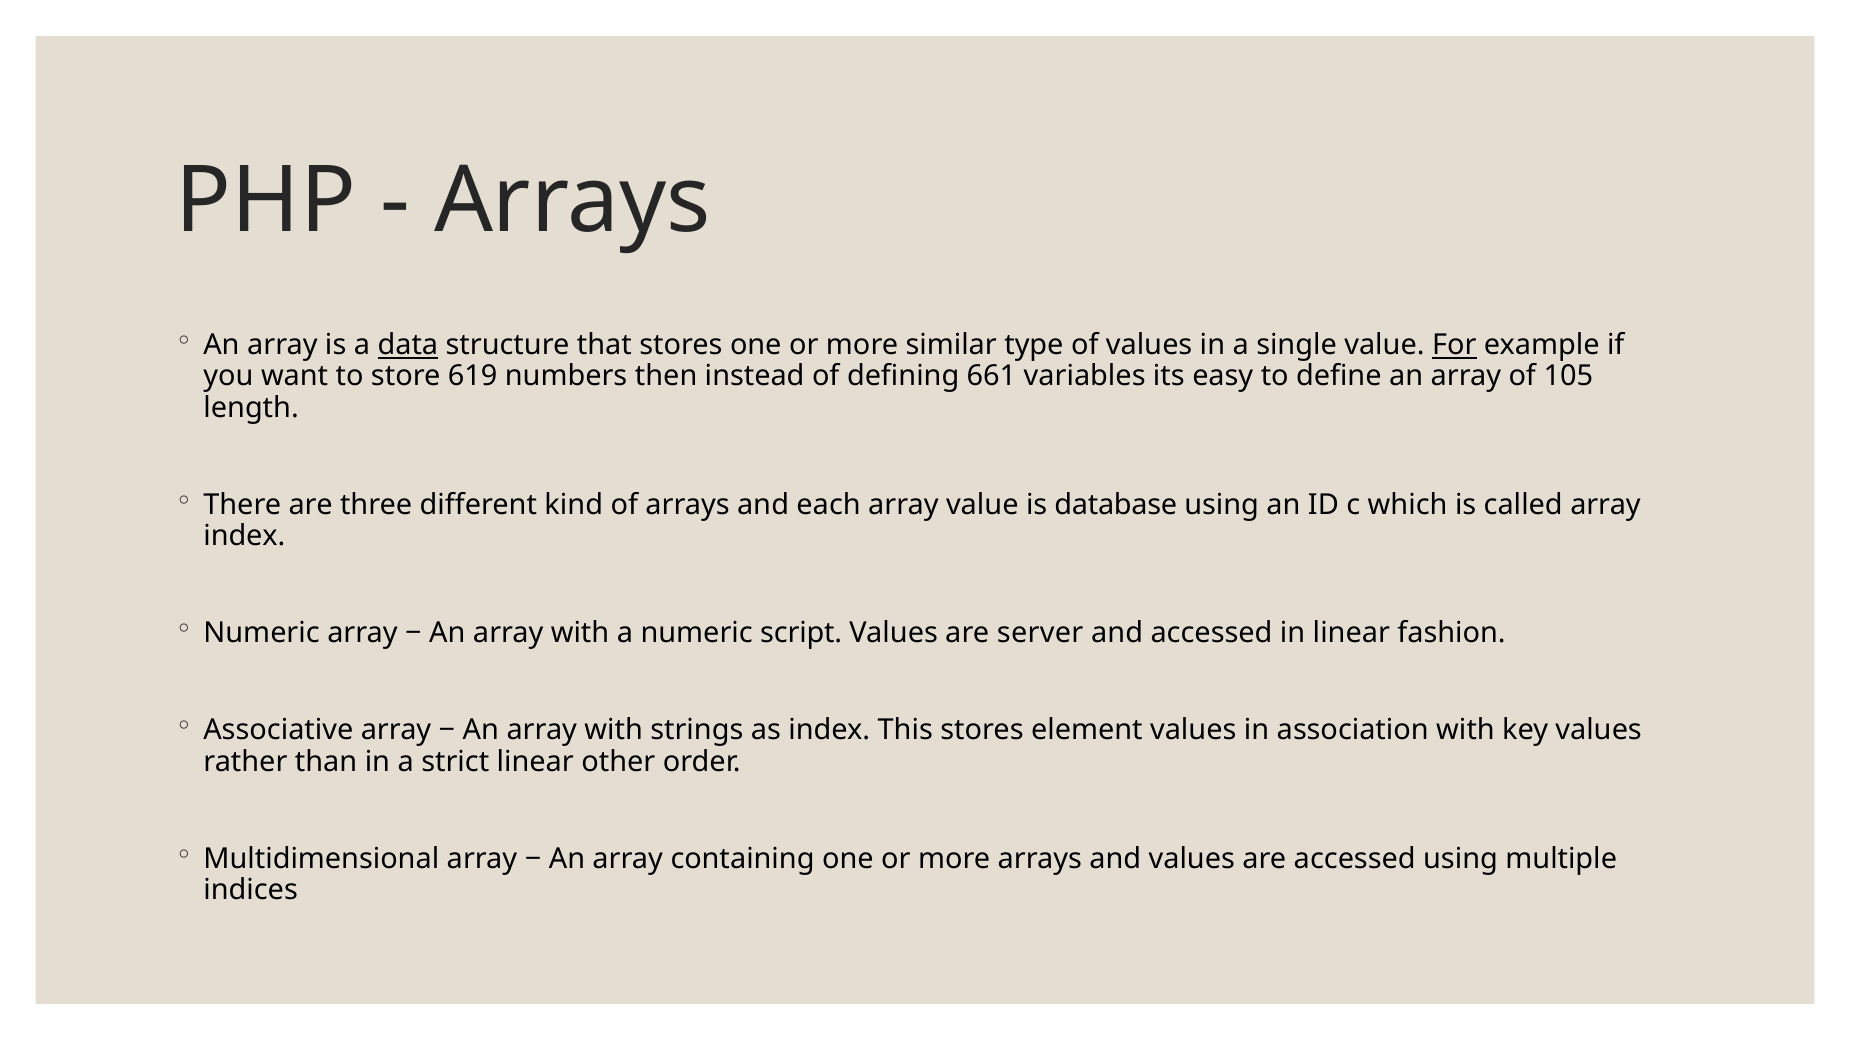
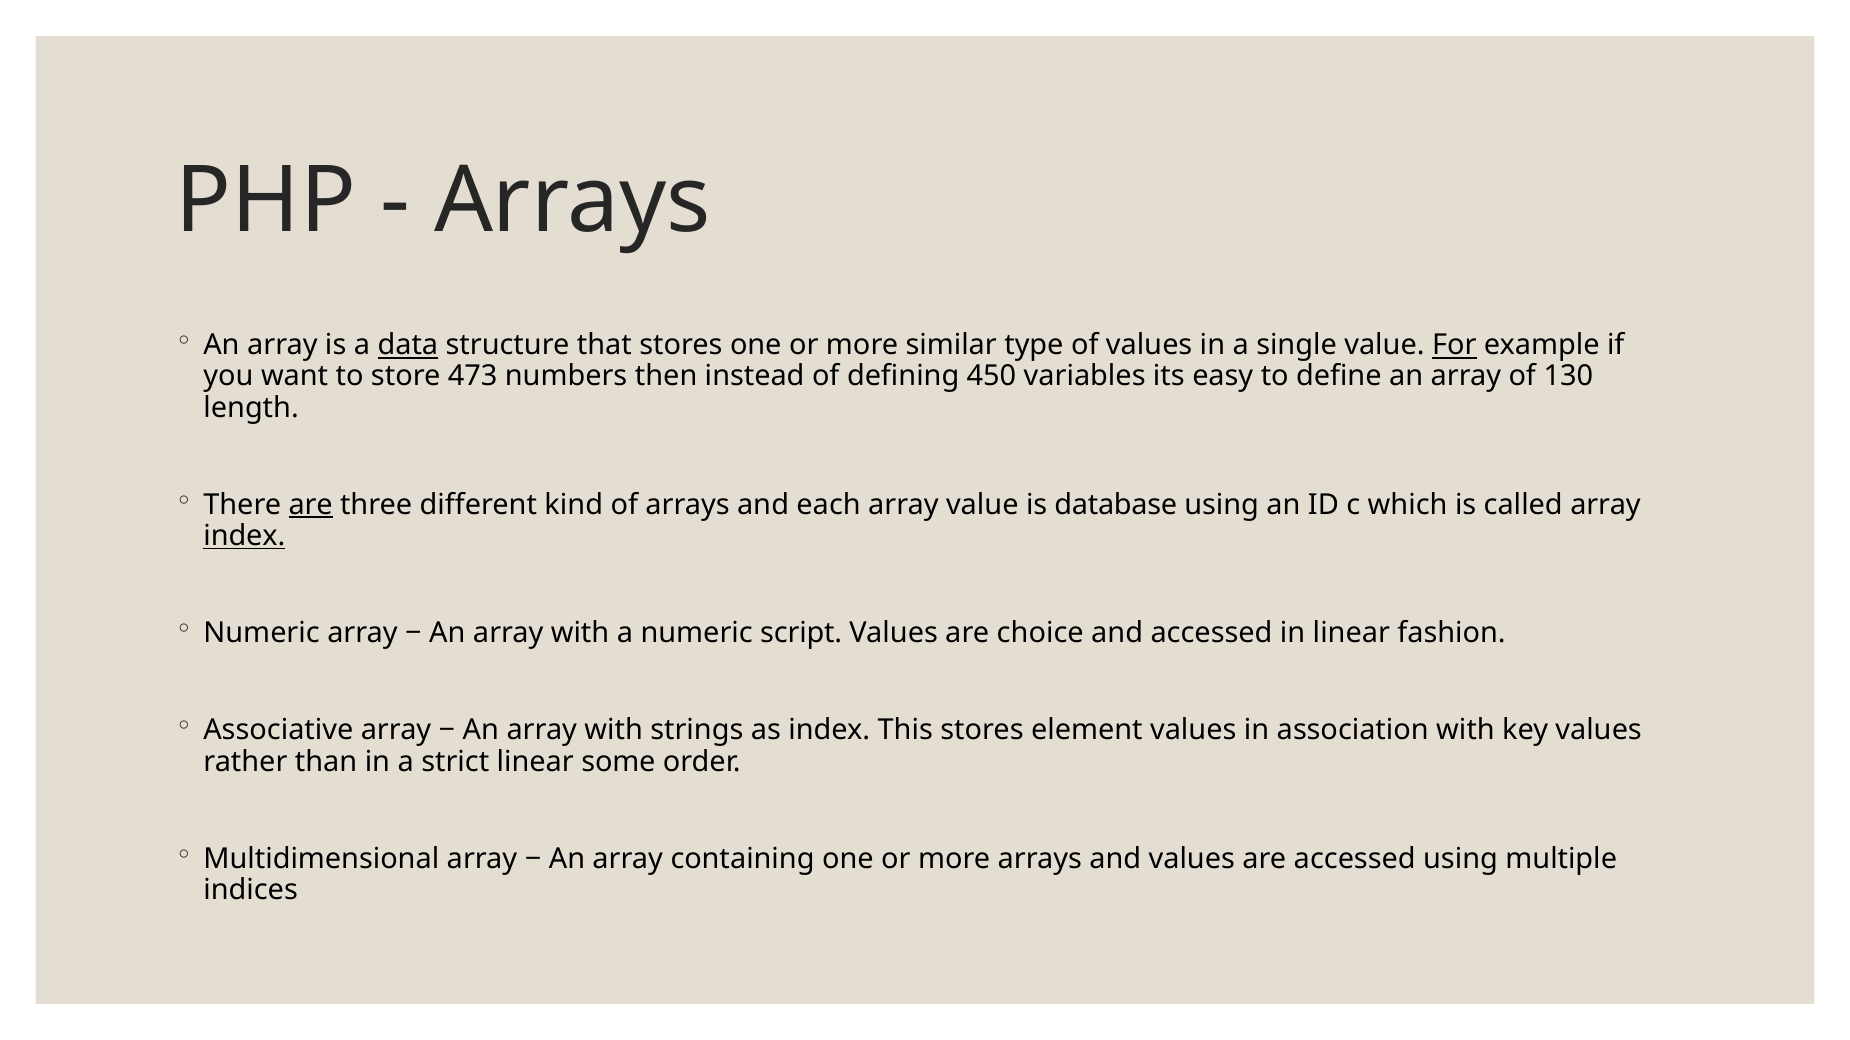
619: 619 -> 473
661: 661 -> 450
105: 105 -> 130
are at (311, 505) underline: none -> present
index at (244, 536) underline: none -> present
server: server -> choice
other: other -> some
